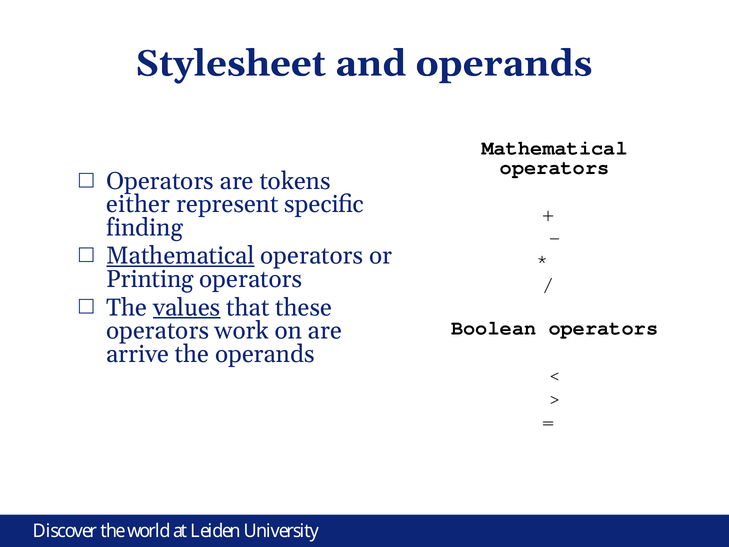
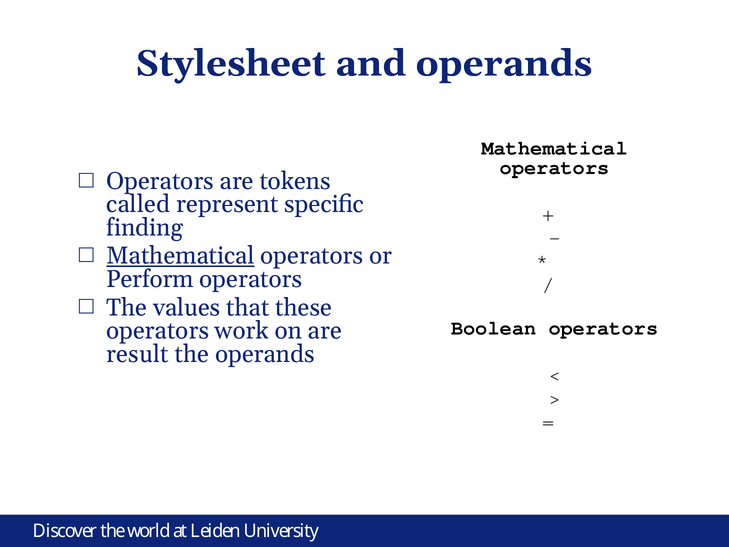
either: either -> called
Printing: Printing -> Perform
values underline: present -> none
arrive: arrive -> result
